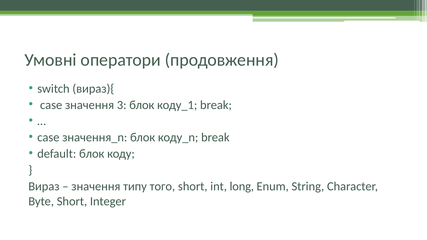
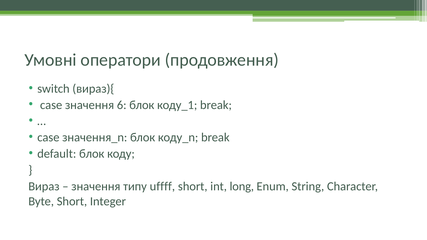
3: 3 -> 6
того: того -> uffff
